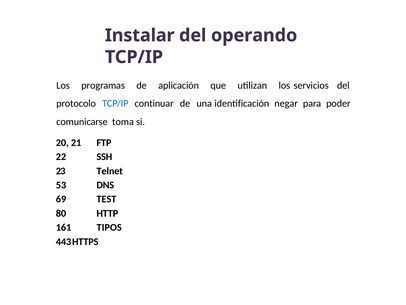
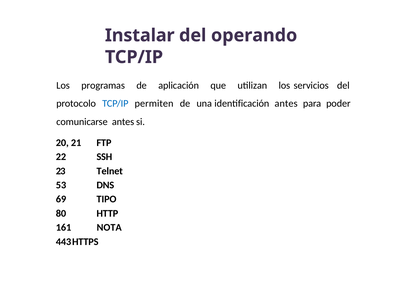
continuar: continuar -> permiten
identificación negar: negar -> antes
comunicarse toma: toma -> antes
TEST: TEST -> TIPO
TIPOS: TIPOS -> NOTA
